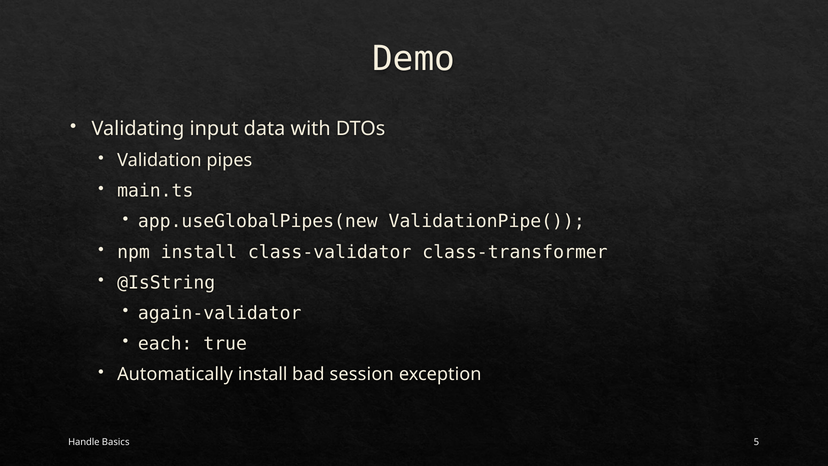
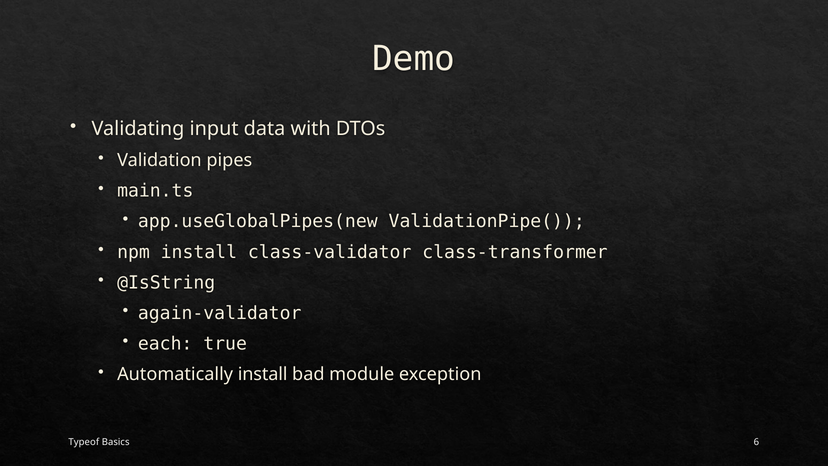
session: session -> module
Handle: Handle -> Typeof
5: 5 -> 6
